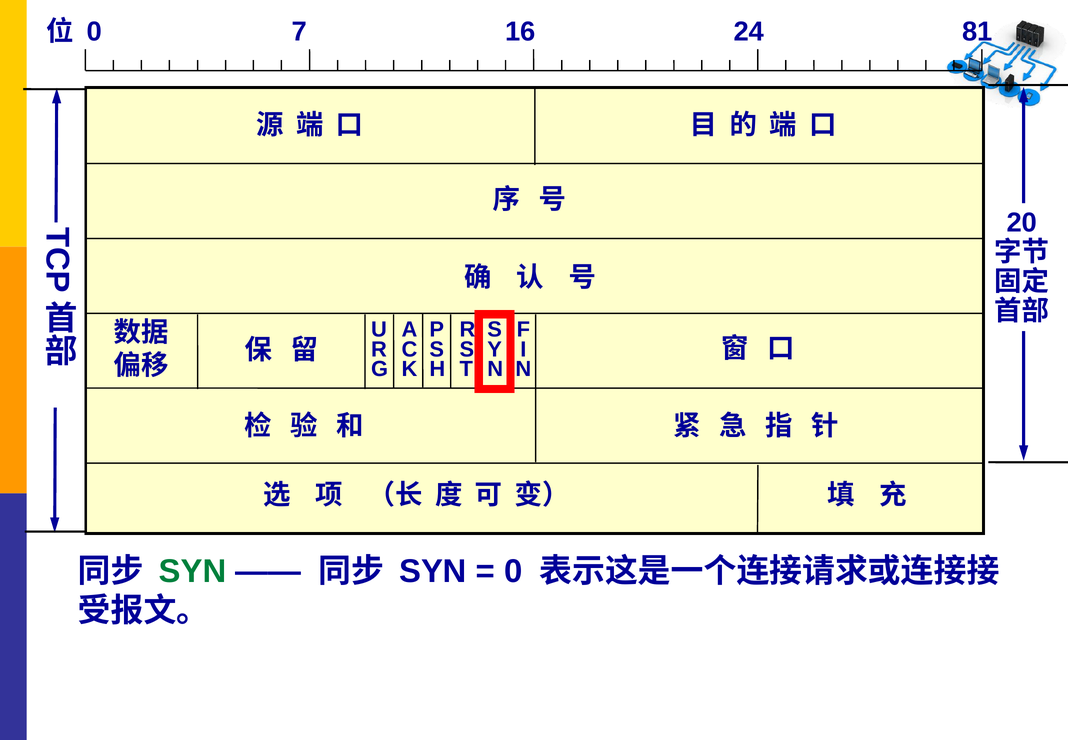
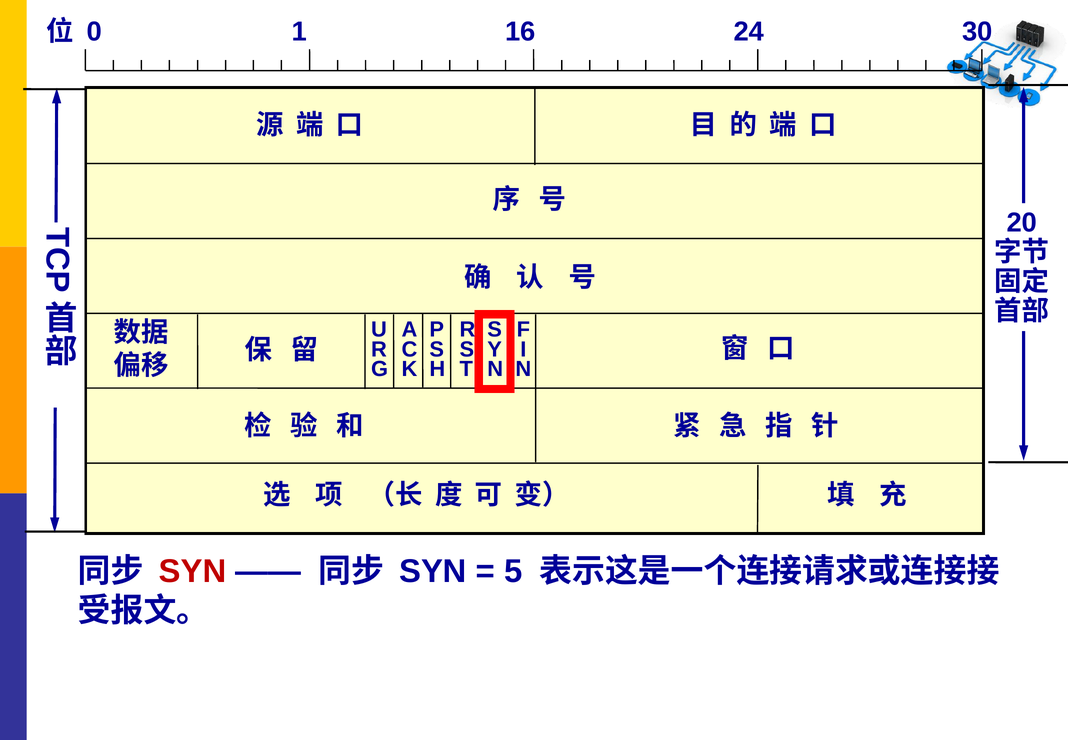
7: 7 -> 1
81: 81 -> 30
SYN at (193, 571) colour: green -> red
0 at (513, 571): 0 -> 5
